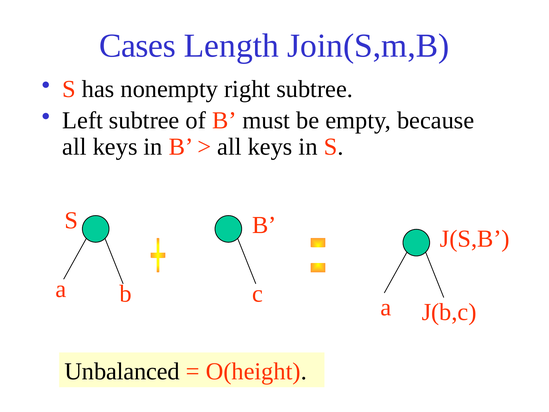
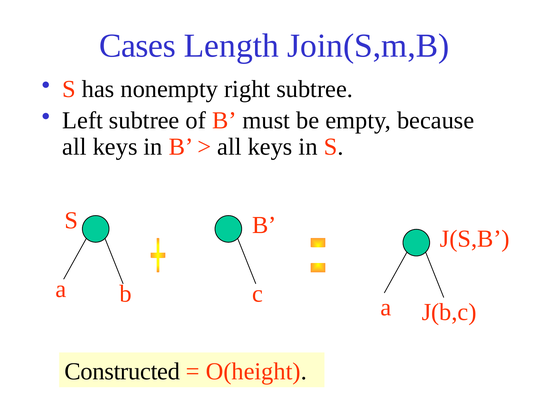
Unbalanced: Unbalanced -> Constructed
